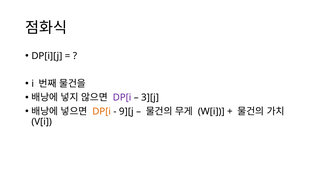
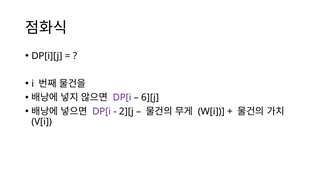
3][j: 3][j -> 6][j
DP[i at (102, 111) colour: orange -> purple
9][j: 9][j -> 2][j
